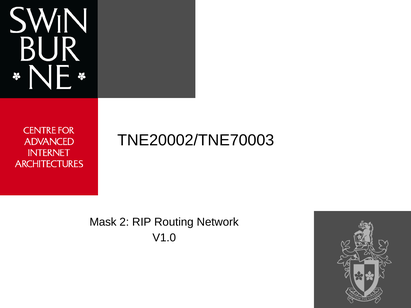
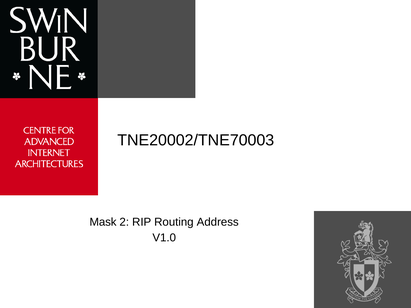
Network: Network -> Address
